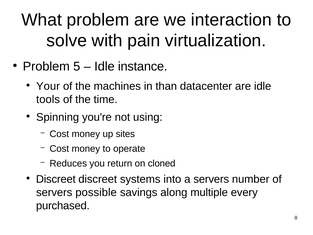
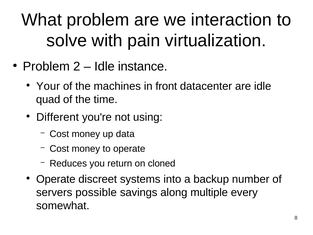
5: 5 -> 2
than: than -> front
tools: tools -> quad
Spinning: Spinning -> Different
sites: sites -> data
Discreet at (56, 179): Discreet -> Operate
a servers: servers -> backup
purchased: purchased -> somewhat
